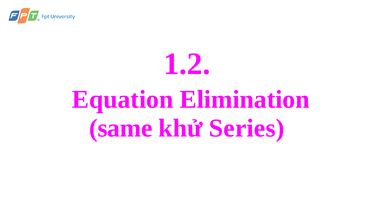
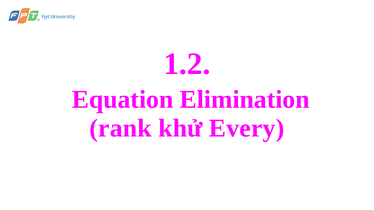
same: same -> rank
Series: Series -> Every
